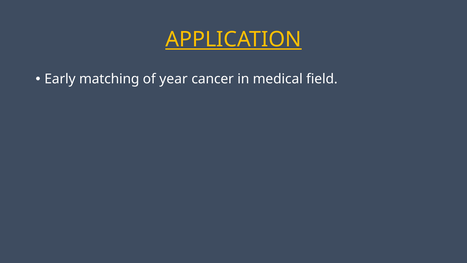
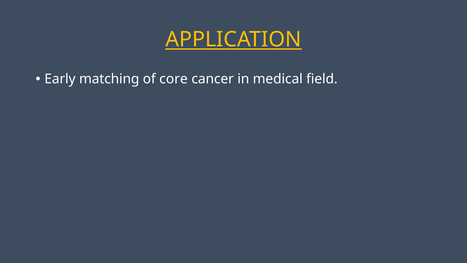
year: year -> core
